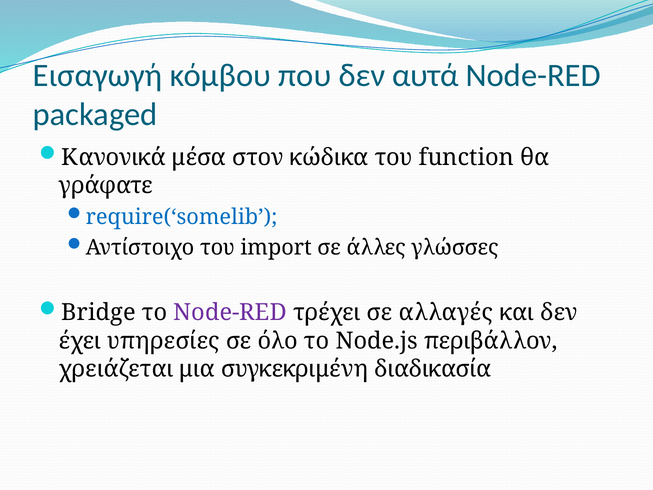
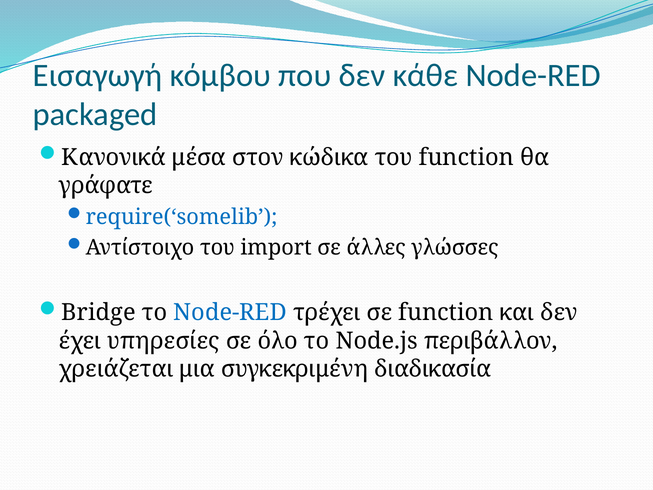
αυτά: αυτά -> κάθε
Node-RED at (230, 312) colour: purple -> blue
σε αλλαγές: αλλαγές -> function
